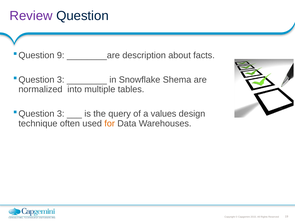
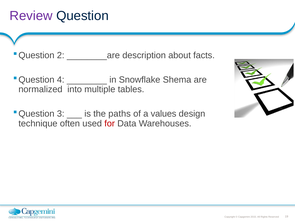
9: 9 -> 2
3 at (61, 80): 3 -> 4
query: query -> paths
for colour: orange -> red
